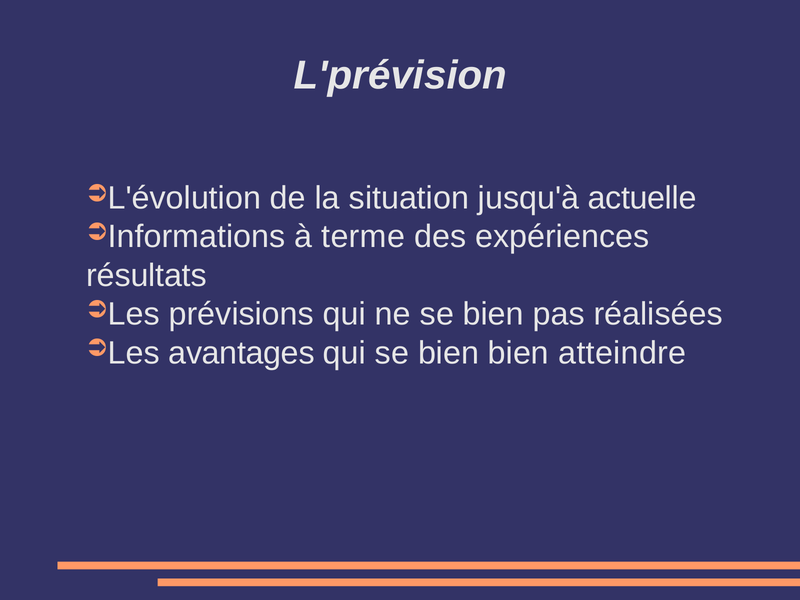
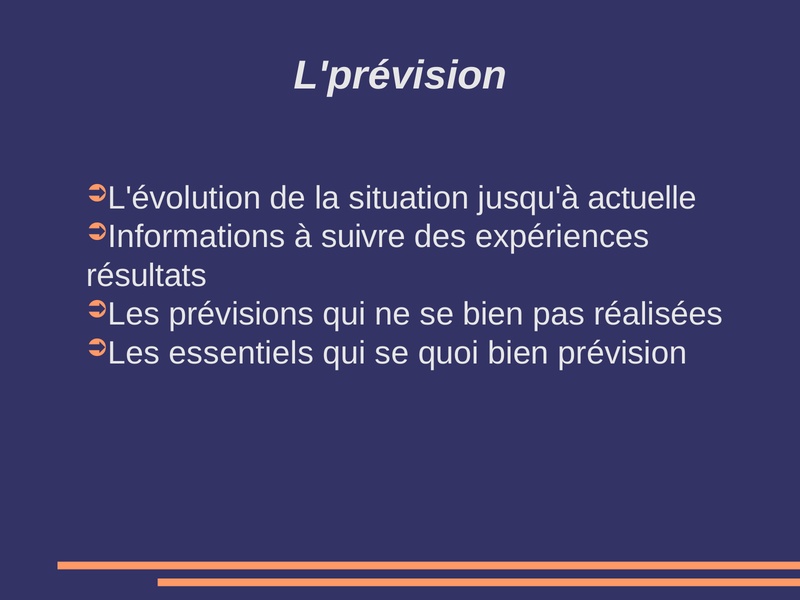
terme: terme -> suivre
avantages: avantages -> essentiels
qui se bien: bien -> quoi
atteindre: atteindre -> prévision
